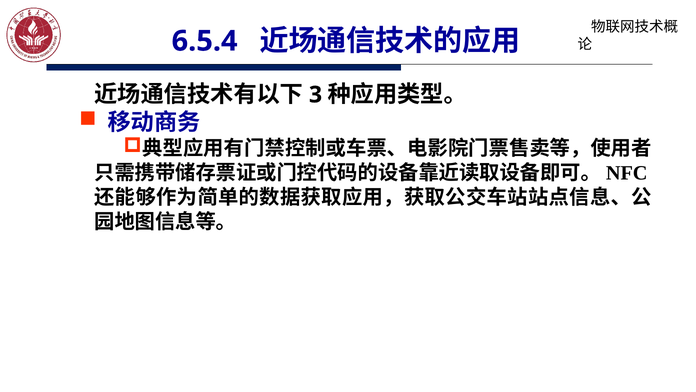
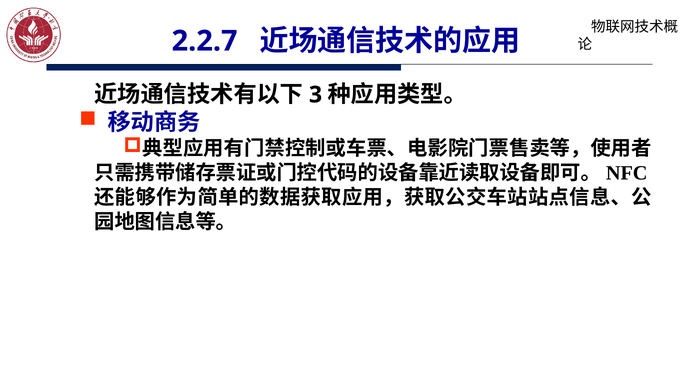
6.5.4: 6.5.4 -> 2.2.7
